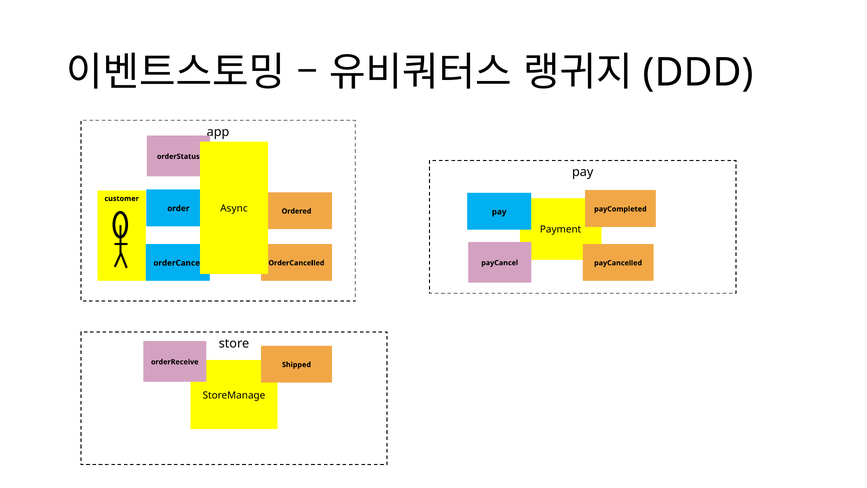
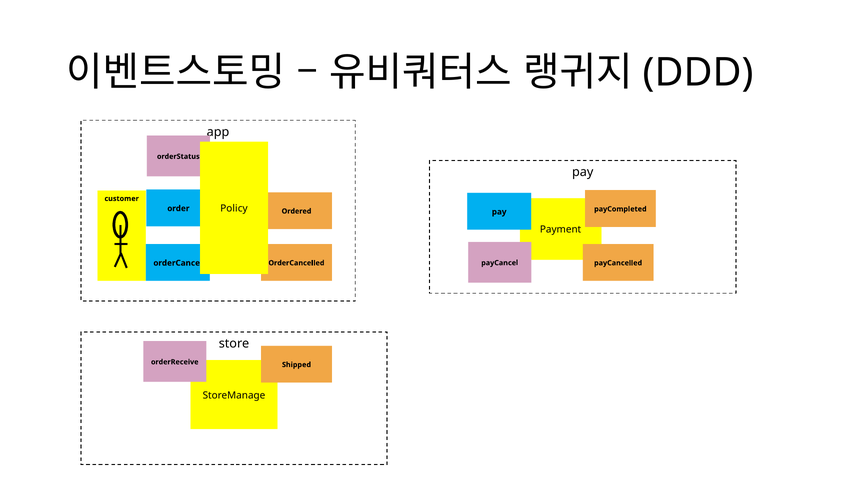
Async: Async -> Policy
